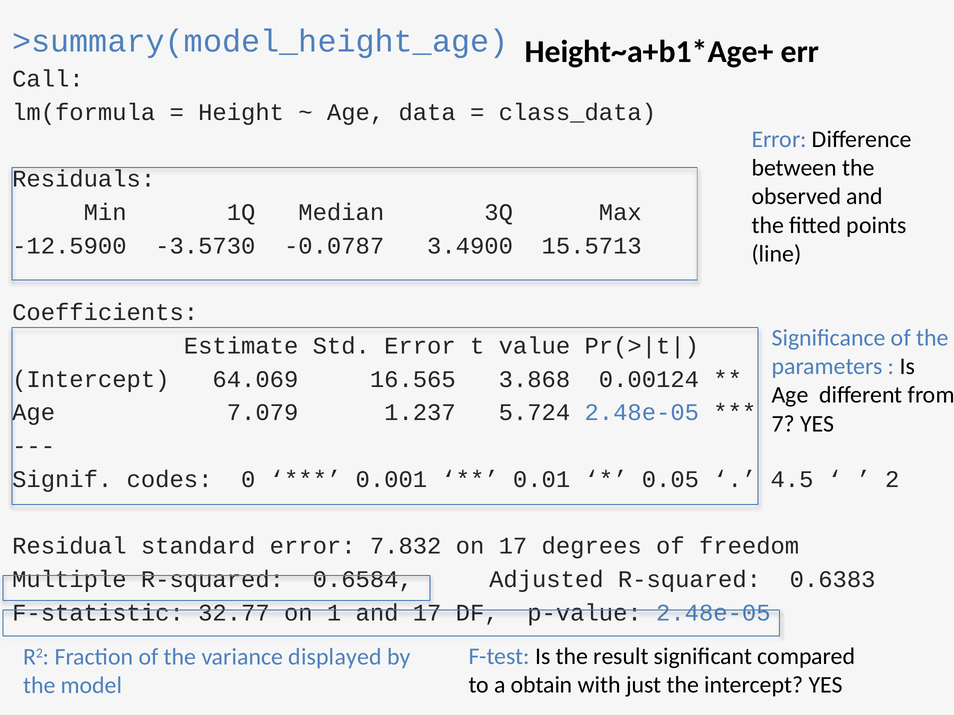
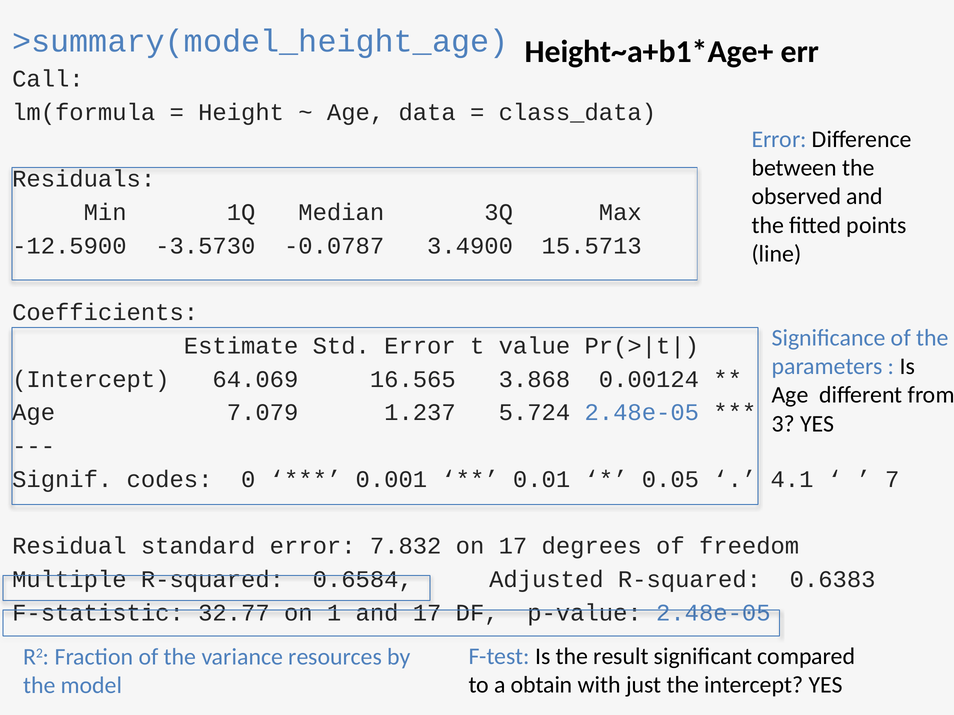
7: 7 -> 3
4.5: 4.5 -> 4.1
2: 2 -> 7
displayed: displayed -> resources
